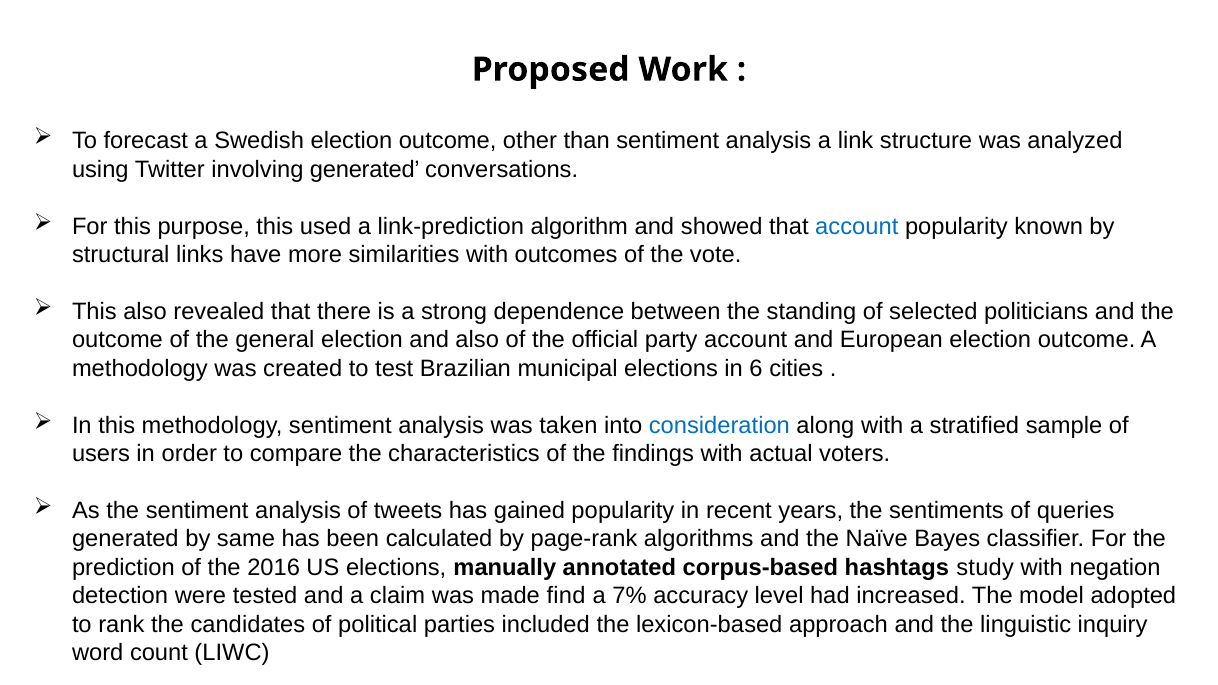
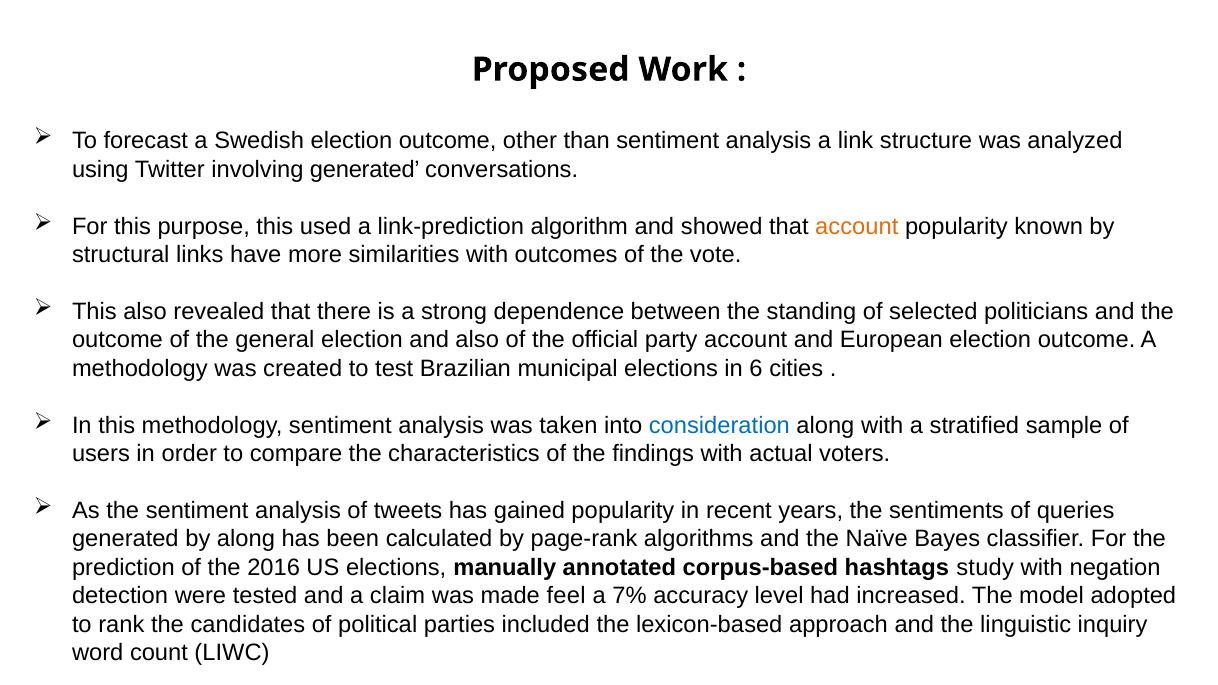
account at (857, 226) colour: blue -> orange
by same: same -> along
find: find -> feel
